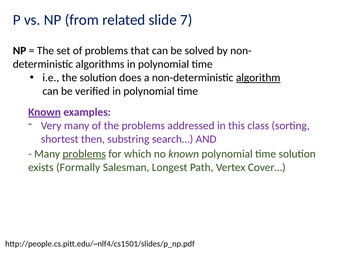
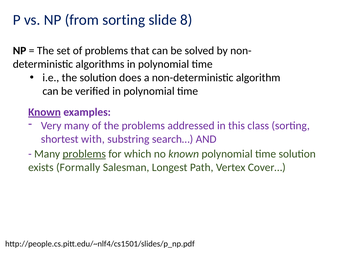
from related: related -> sorting
7: 7 -> 8
algorithm underline: present -> none
then: then -> with
